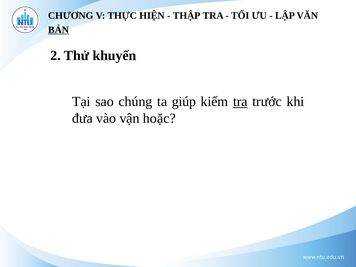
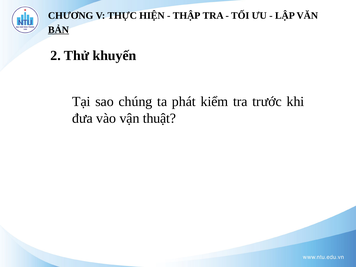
giúp: giúp -> phát
tra at (240, 102) underline: present -> none
hoặc: hoặc -> thuật
